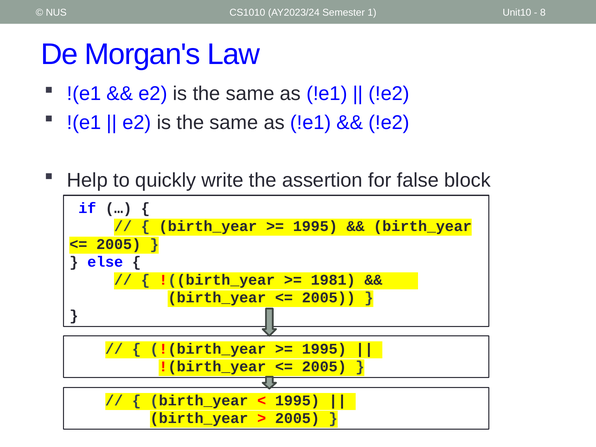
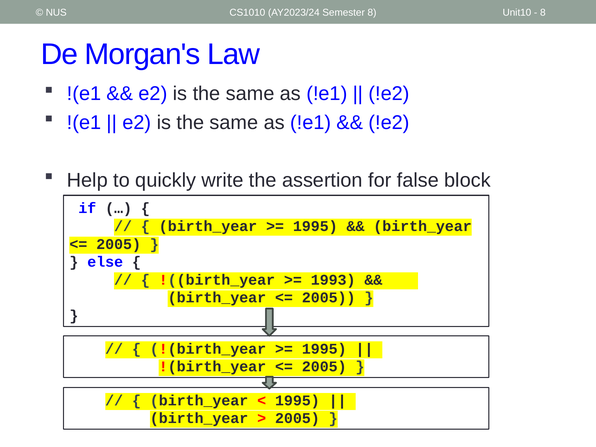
Semester 1: 1 -> 8
1981: 1981 -> 1993
